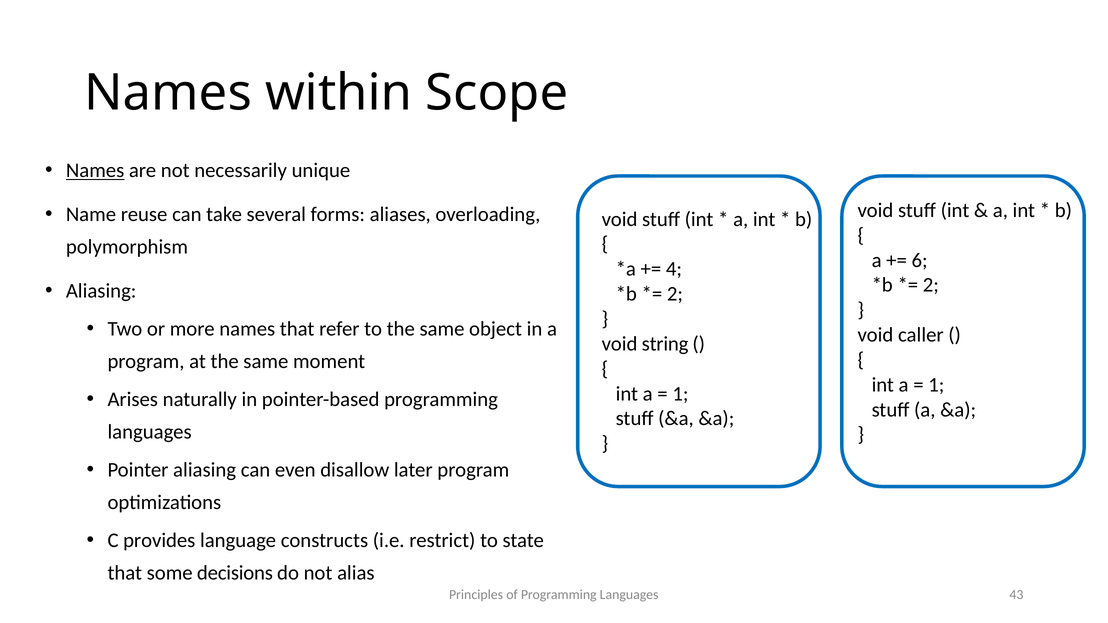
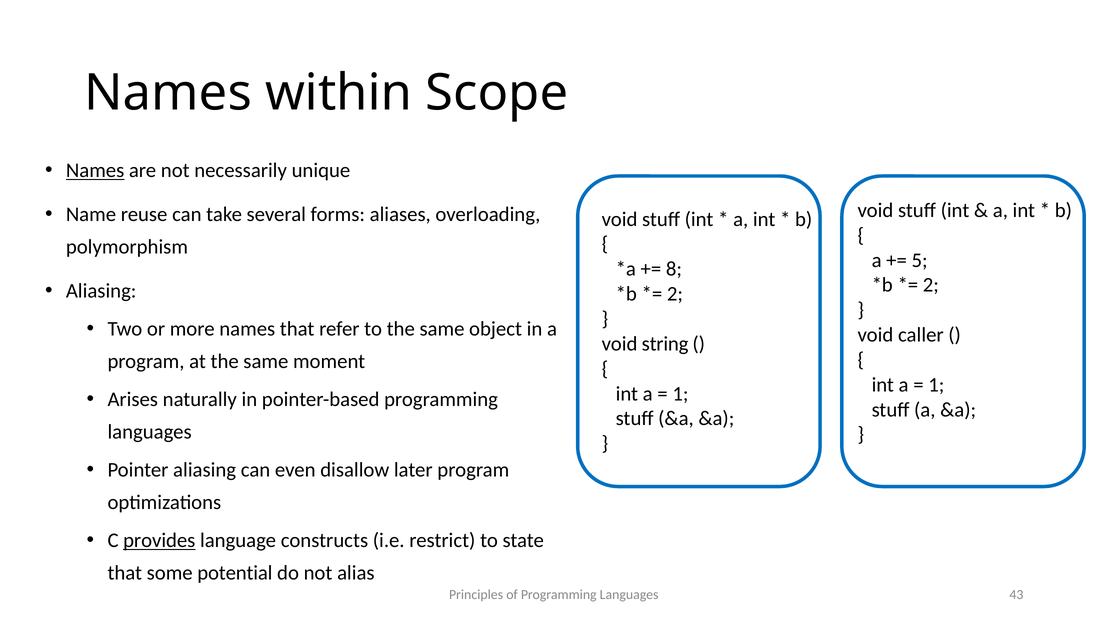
6: 6 -> 5
4: 4 -> 8
provides underline: none -> present
decisions: decisions -> potential
